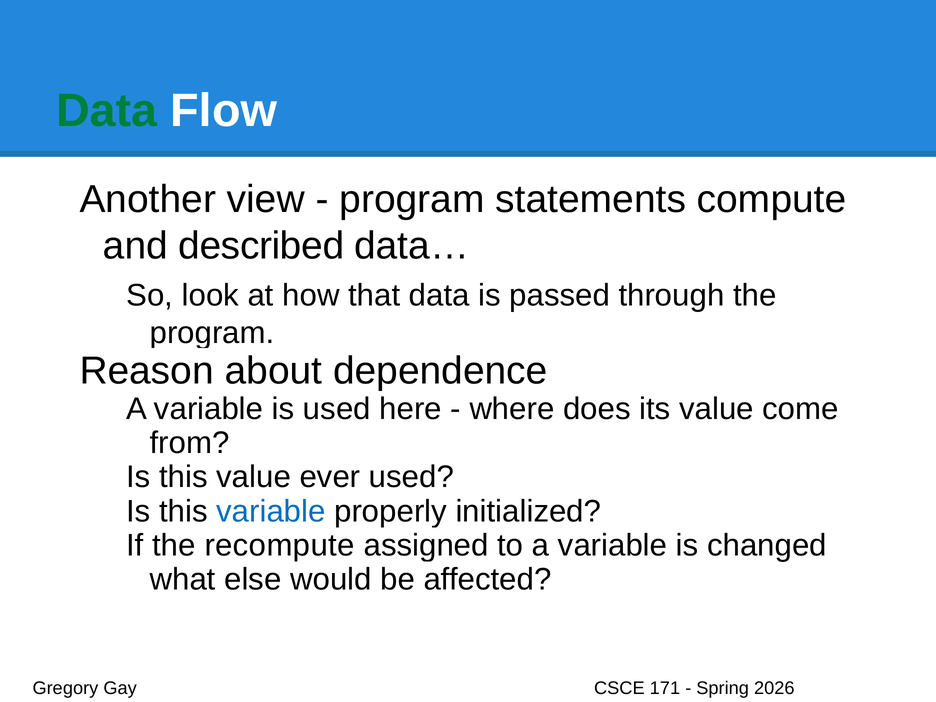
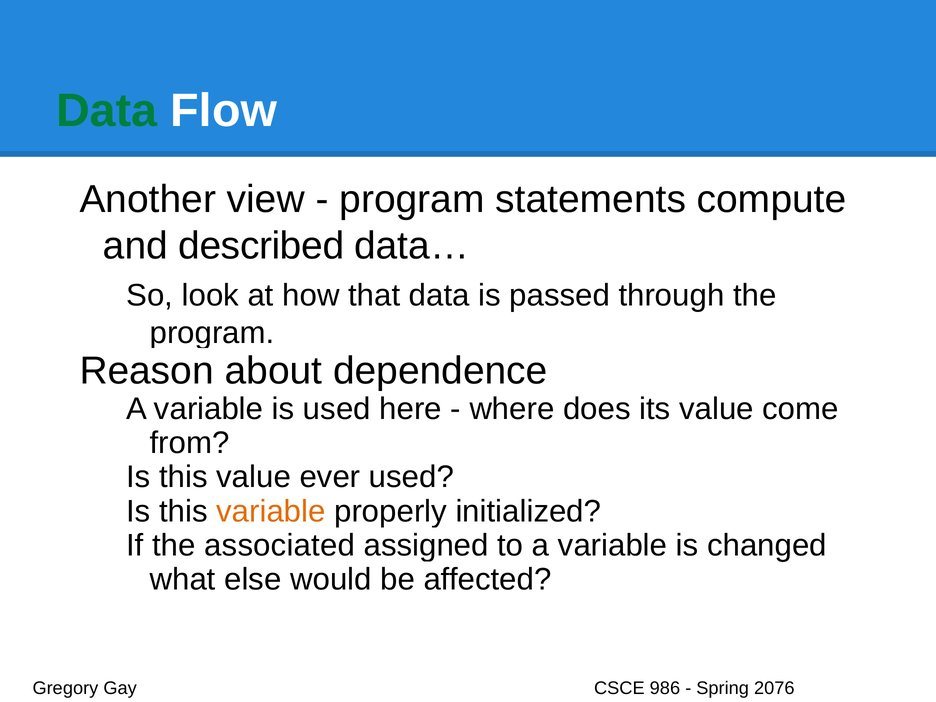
variable at (271, 511) colour: blue -> orange
recompute: recompute -> associated
171: 171 -> 986
2026: 2026 -> 2076
